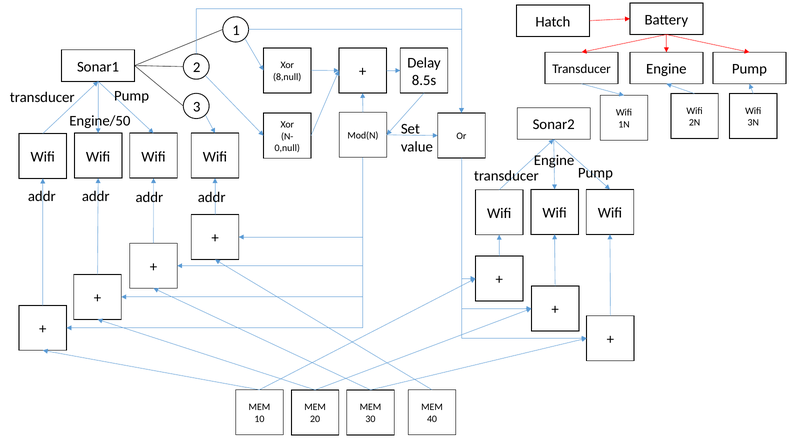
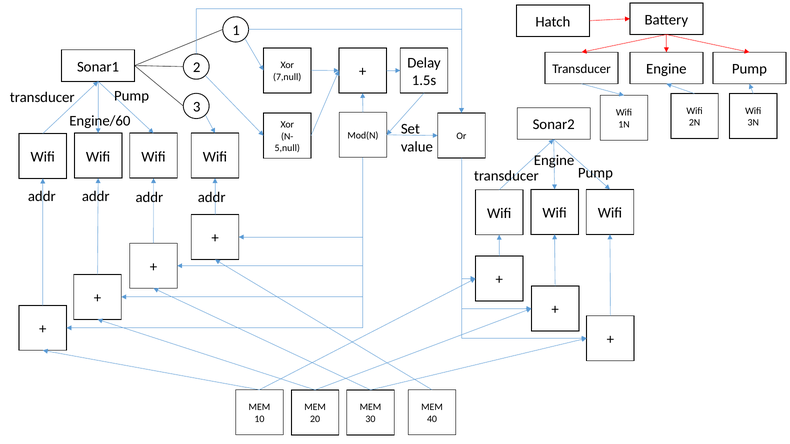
8,null: 8,null -> 7,null
8.5s: 8.5s -> 1.5s
Engine/50: Engine/50 -> Engine/60
0,null: 0,null -> 5,null
